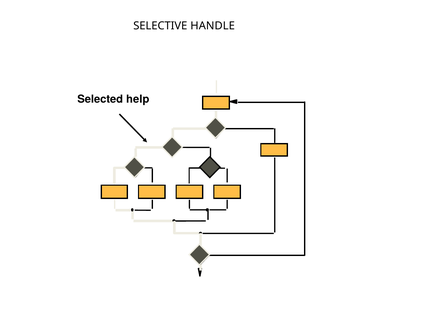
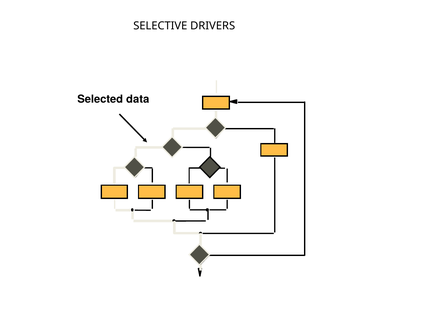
HANDLE: HANDLE -> DRIVERS
help: help -> data
